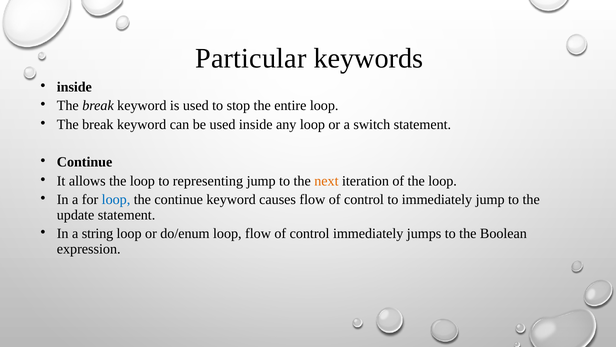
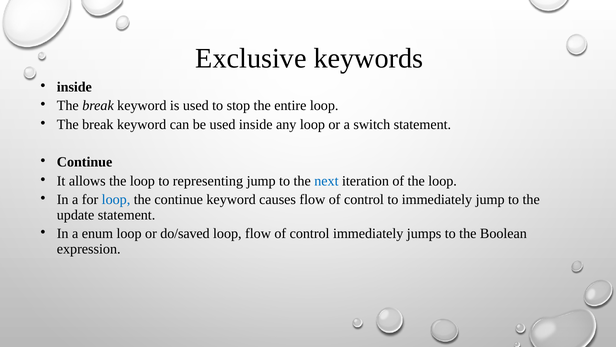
Particular: Particular -> Exclusive
next colour: orange -> blue
string: string -> enum
do/enum: do/enum -> do/saved
